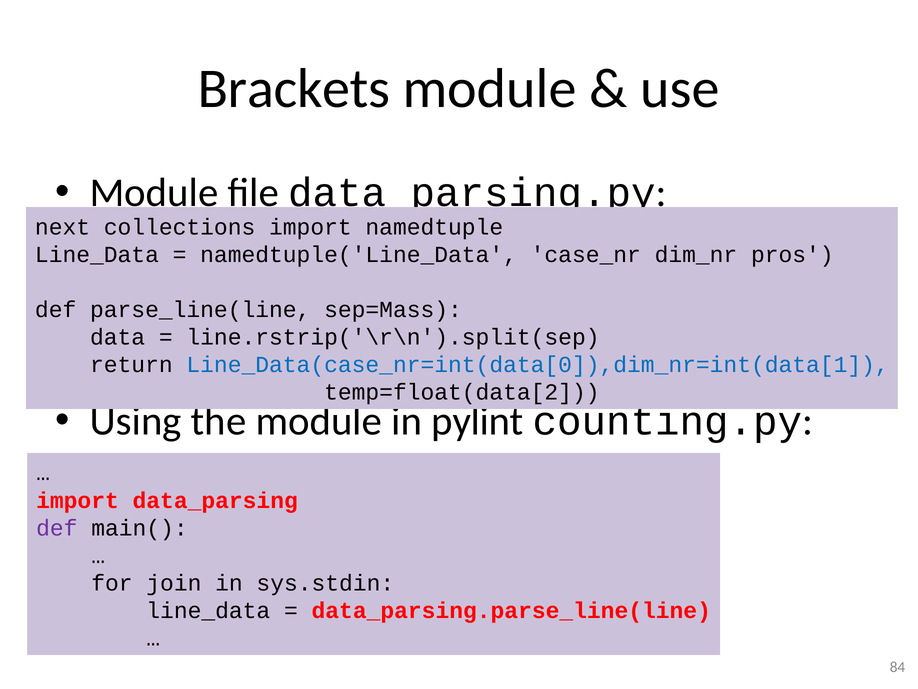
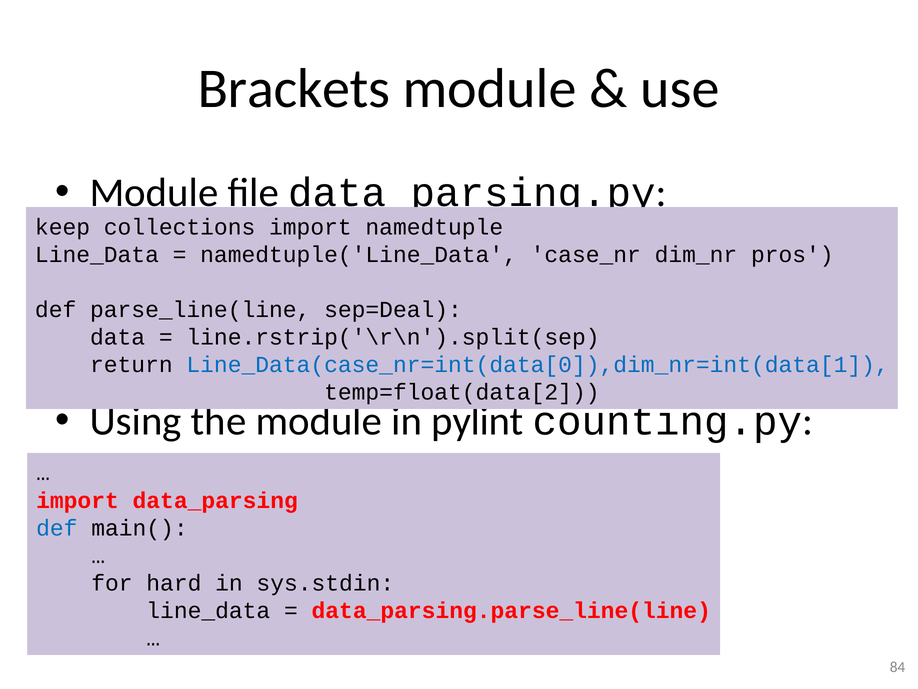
next: next -> keep
sep=Mass: sep=Mass -> sep=Deal
def at (57, 528) colour: purple -> blue
join: join -> hard
